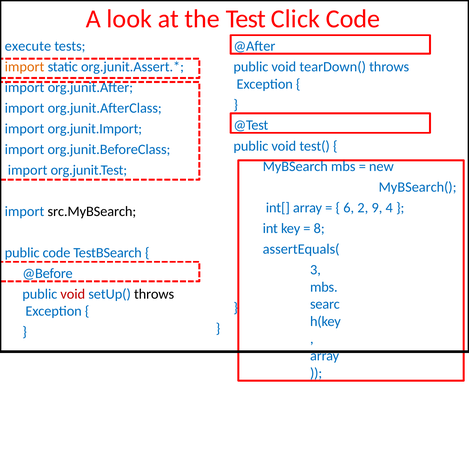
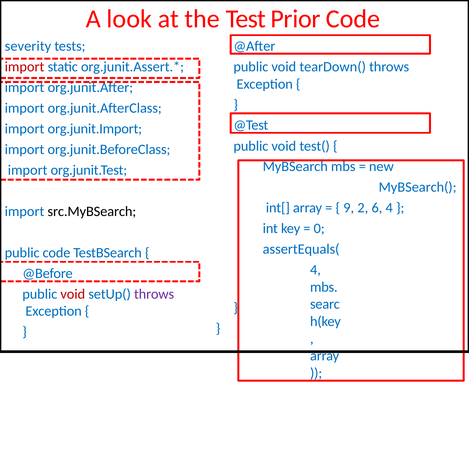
Click: Click -> Prior
execute: execute -> severity
import at (24, 67) colour: orange -> red
6: 6 -> 9
9: 9 -> 6
8: 8 -> 0
3 at (315, 270): 3 -> 4
throws at (154, 294) colour: black -> purple
